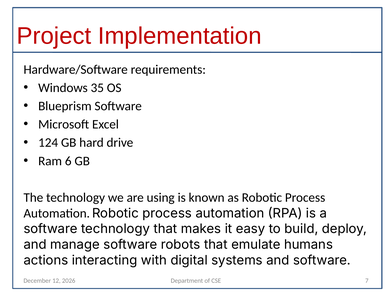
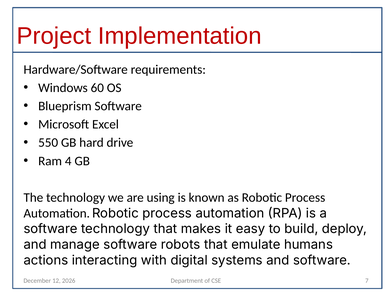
35: 35 -> 60
124: 124 -> 550
6: 6 -> 4
